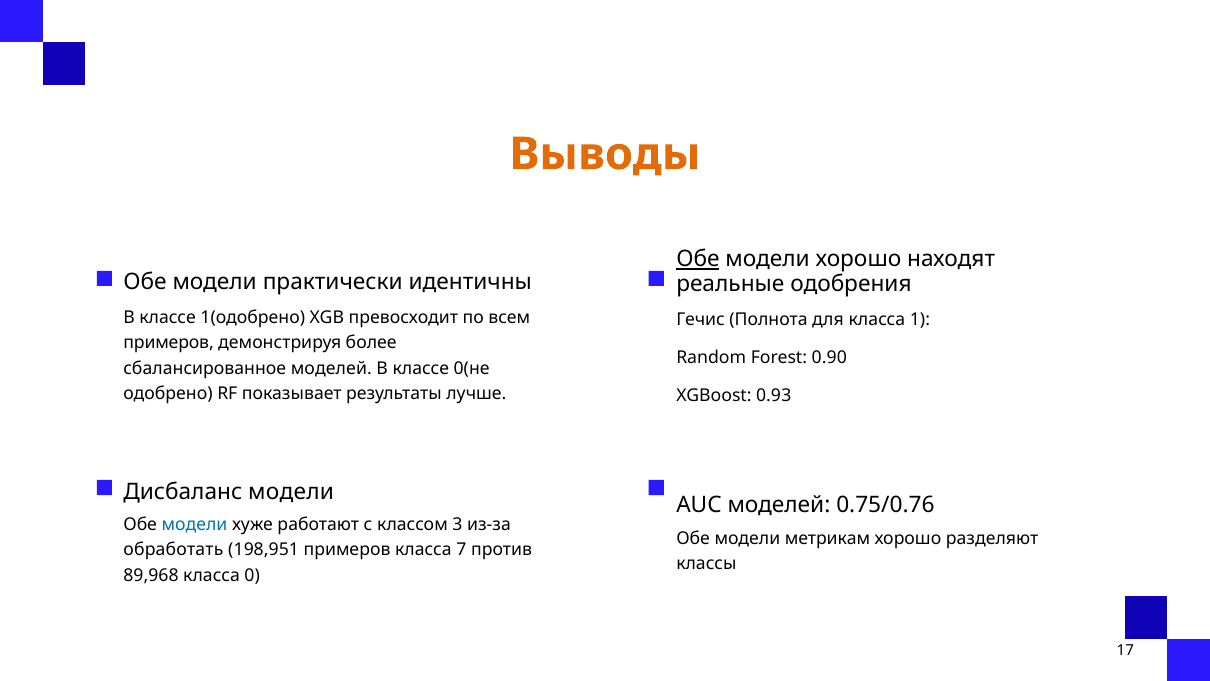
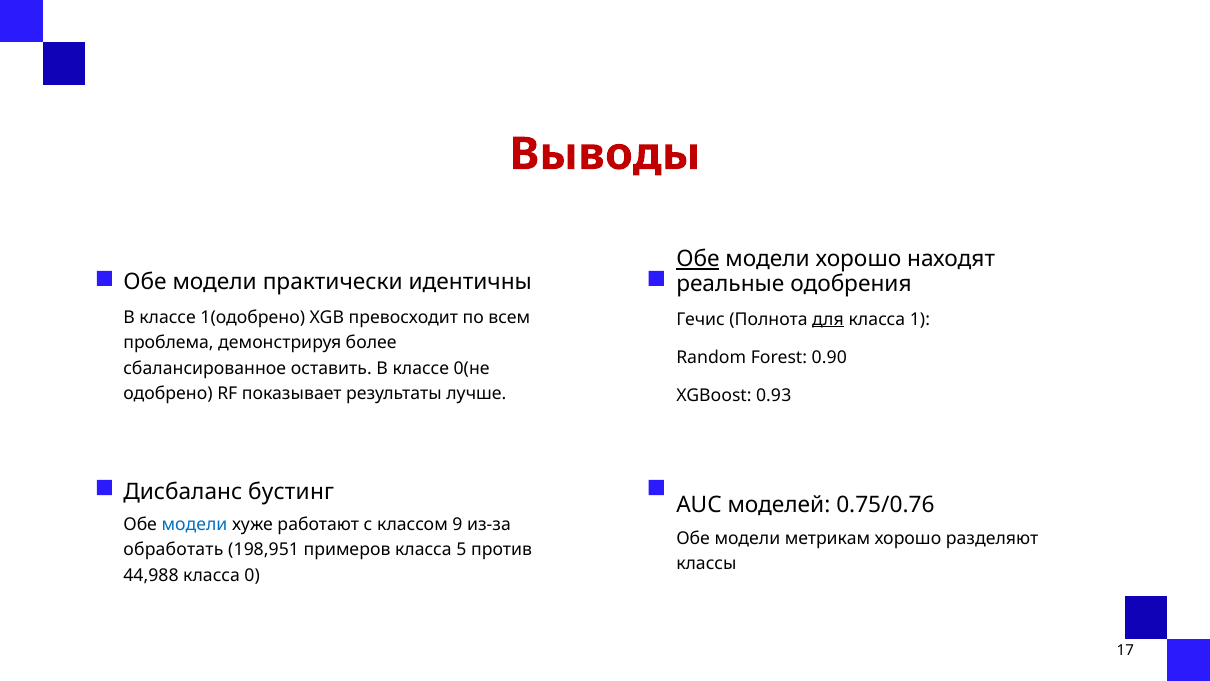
Выводы colour: orange -> red
для underline: none -> present
примеров at (169, 343): примеров -> проблема
сбалансированное моделей: моделей -> оставить
Дисбаланс модели: модели -> бустинг
3: 3 -> 9
7: 7 -> 5
89,968: 89,968 -> 44,988
